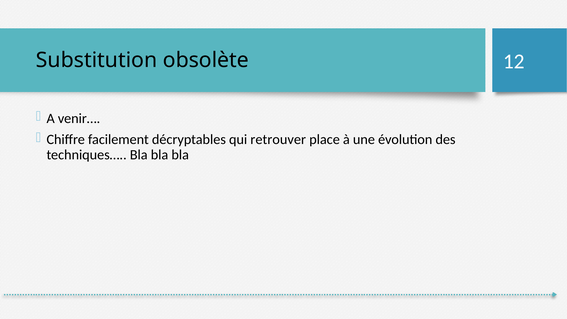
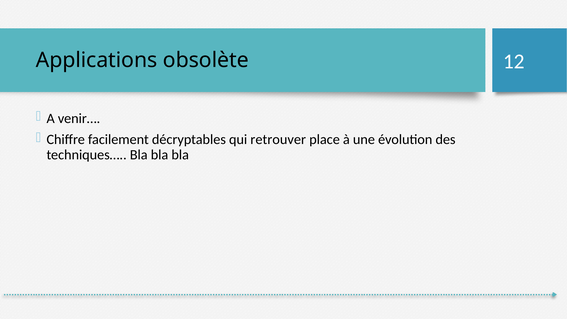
Substitution: Substitution -> Applications
